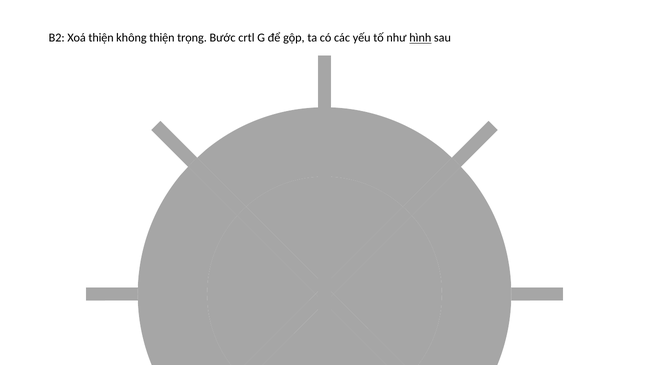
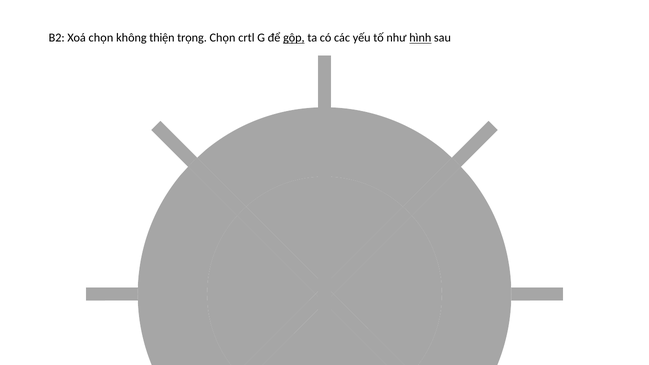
Xoá thiện: thiện -> chọn
trọng Bước: Bước -> Chọn
gộp underline: none -> present
